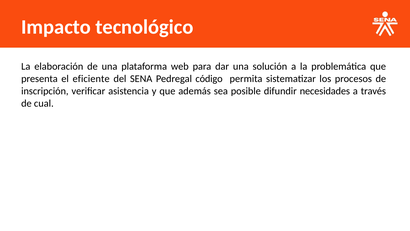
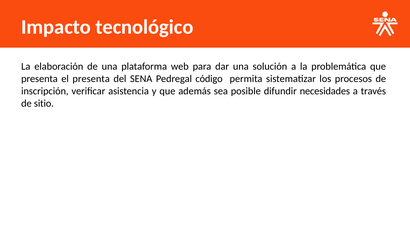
el eficiente: eficiente -> presenta
cual: cual -> sitio
